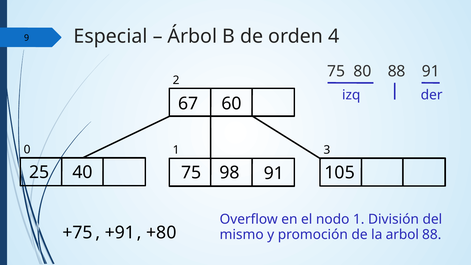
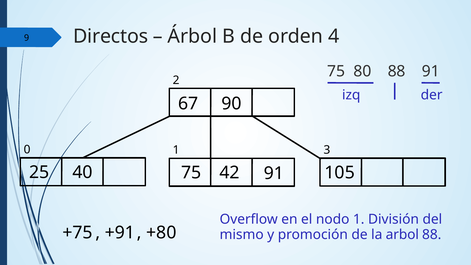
Especial: Especial -> Directos
60: 60 -> 90
98: 98 -> 42
